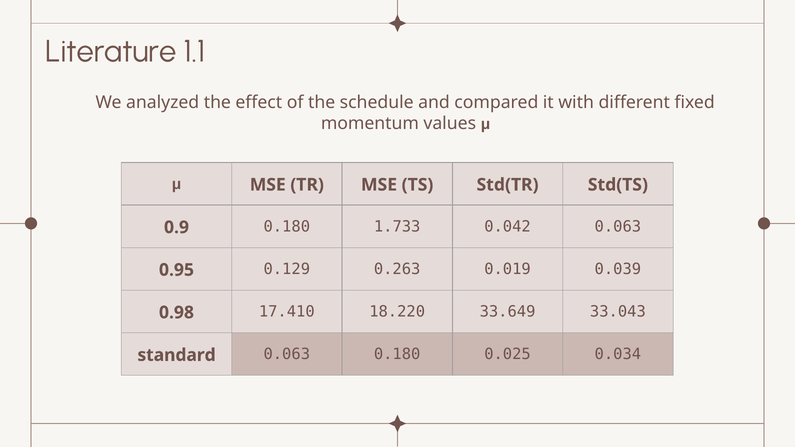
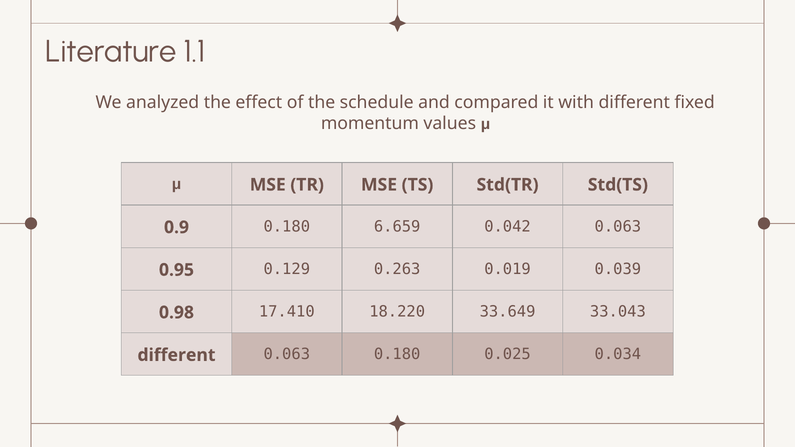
1.733: 1.733 -> 6.659
standard at (177, 355): standard -> different
